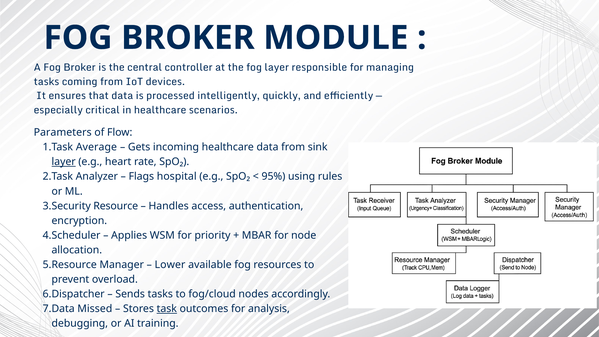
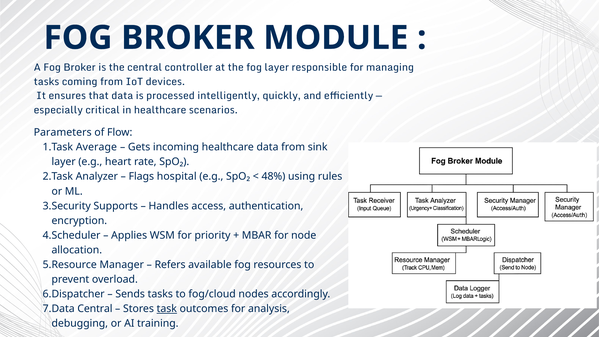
layer at (64, 162) underline: present -> none
95%: 95% -> 48%
Resource: Resource -> Supports
Lower: Lower -> Refers
Missed at (95, 309): Missed -> Central
